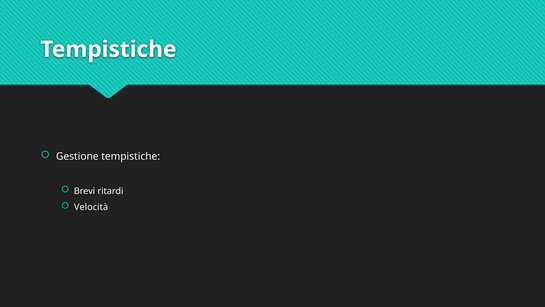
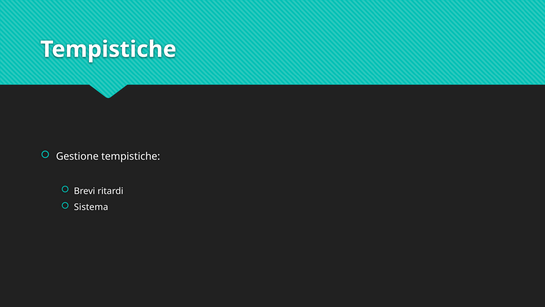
Velocità: Velocità -> Sistema
